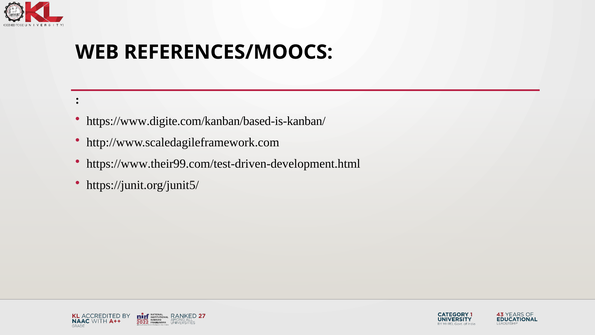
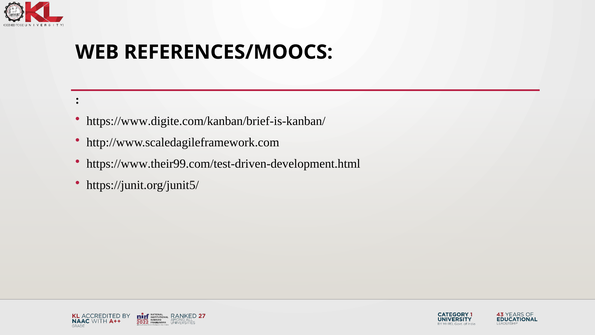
https://www.digite.com/kanban/based-is-kanban/: https://www.digite.com/kanban/based-is-kanban/ -> https://www.digite.com/kanban/brief-is-kanban/
